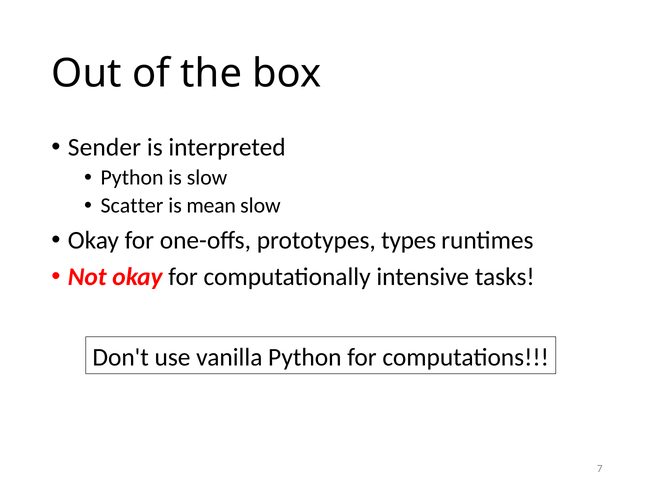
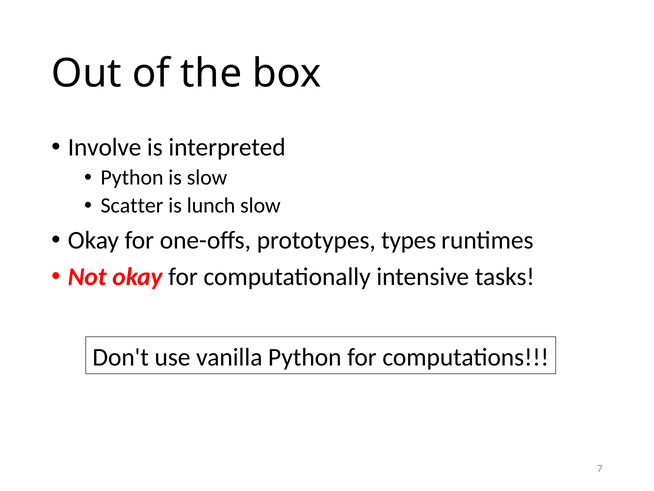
Sender: Sender -> Involve
mean: mean -> lunch
